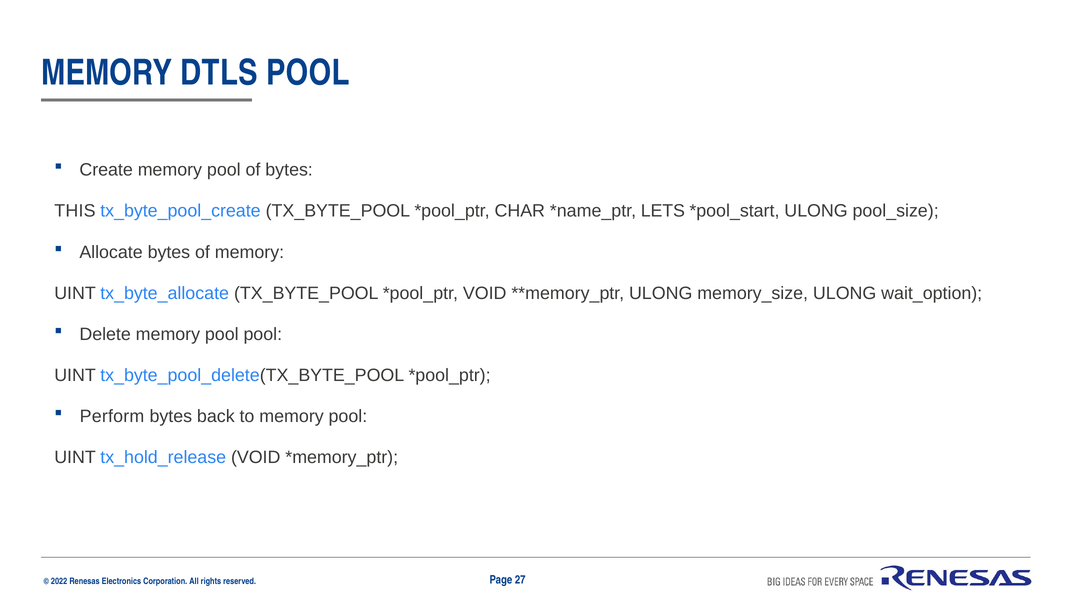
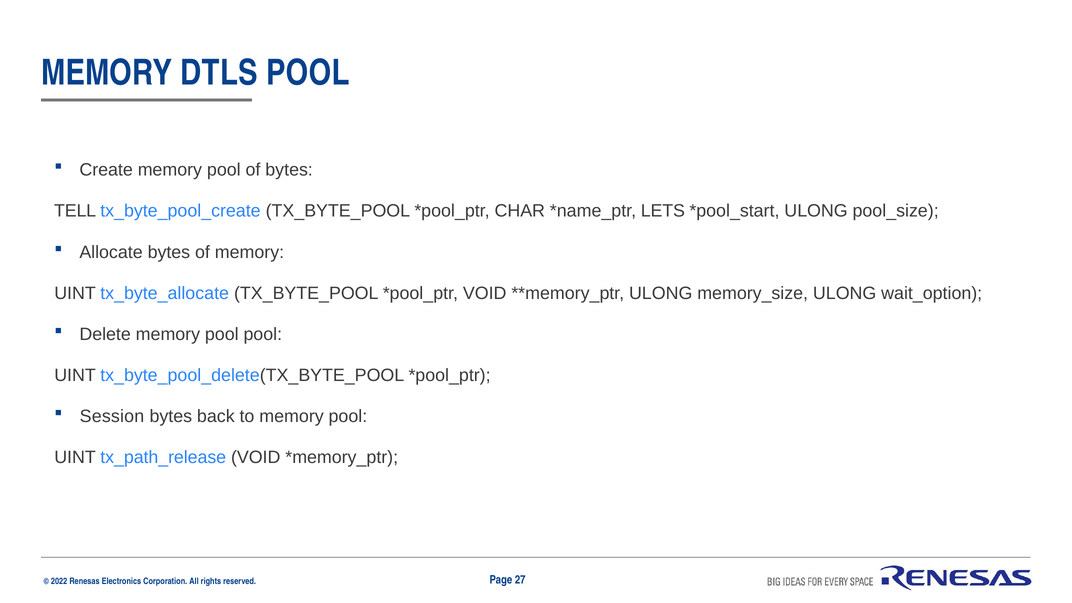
THIS: THIS -> TELL
Perform: Perform -> Session
tx_hold_release: tx_hold_release -> tx_path_release
